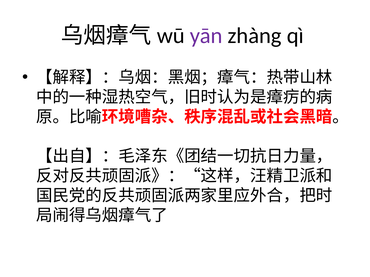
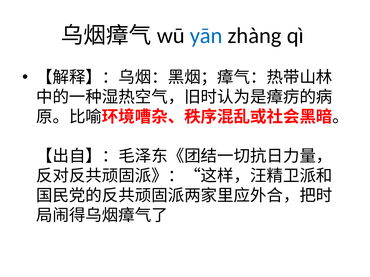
yān colour: purple -> blue
